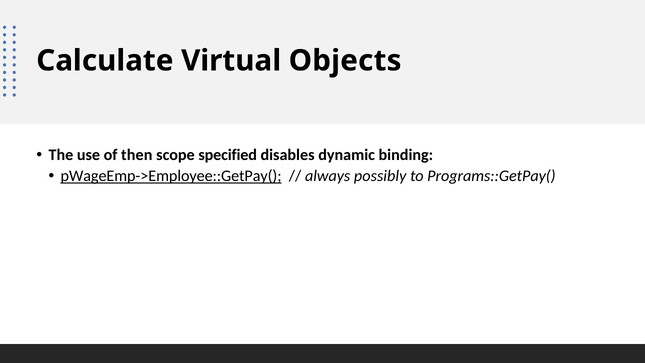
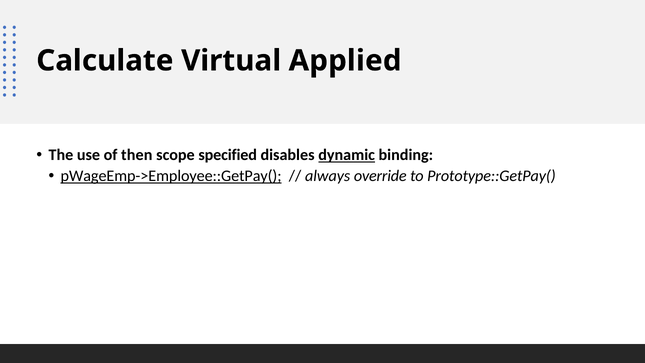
Objects: Objects -> Applied
dynamic underline: none -> present
possibly: possibly -> override
Programs::GetPay(: Programs::GetPay( -> Prototype::GetPay(
